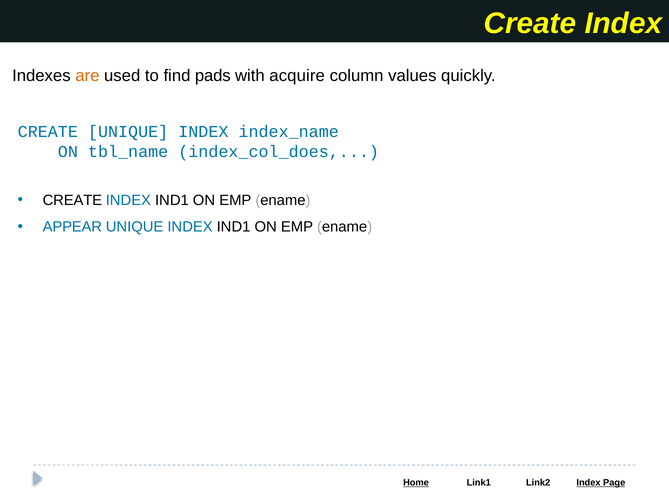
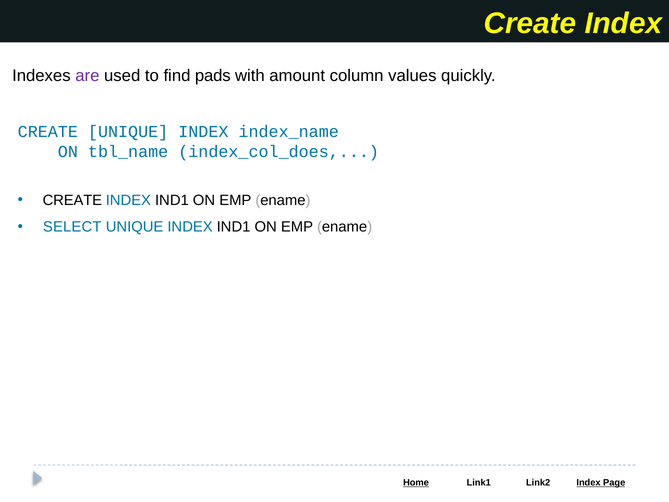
are colour: orange -> purple
acquire: acquire -> amount
APPEAR: APPEAR -> SELECT
